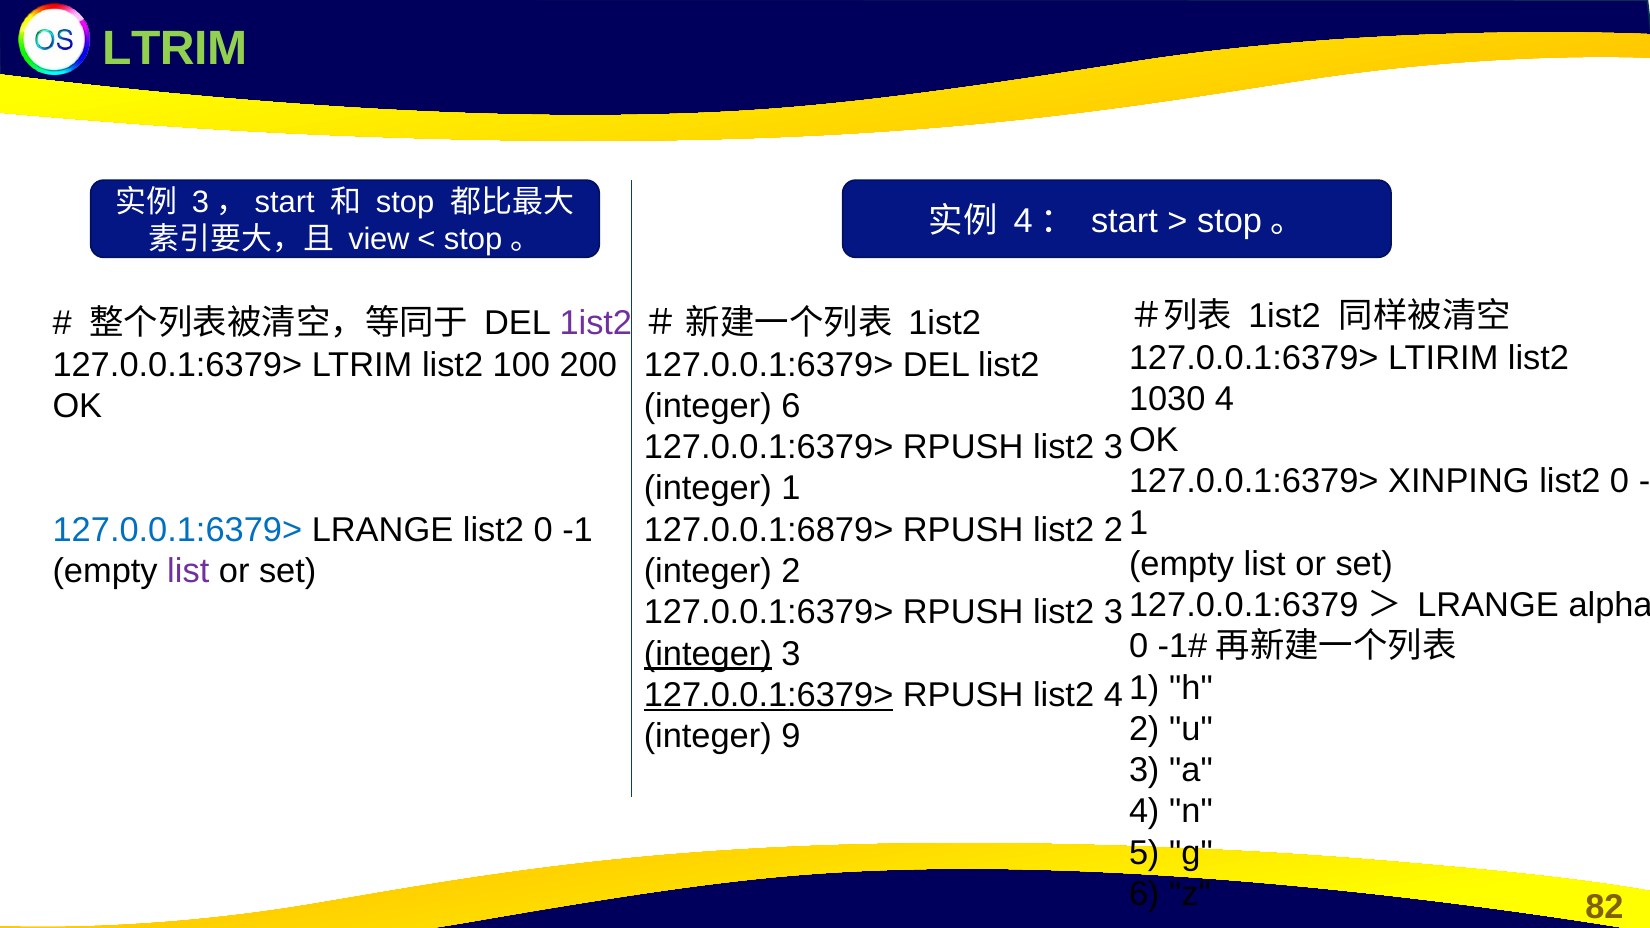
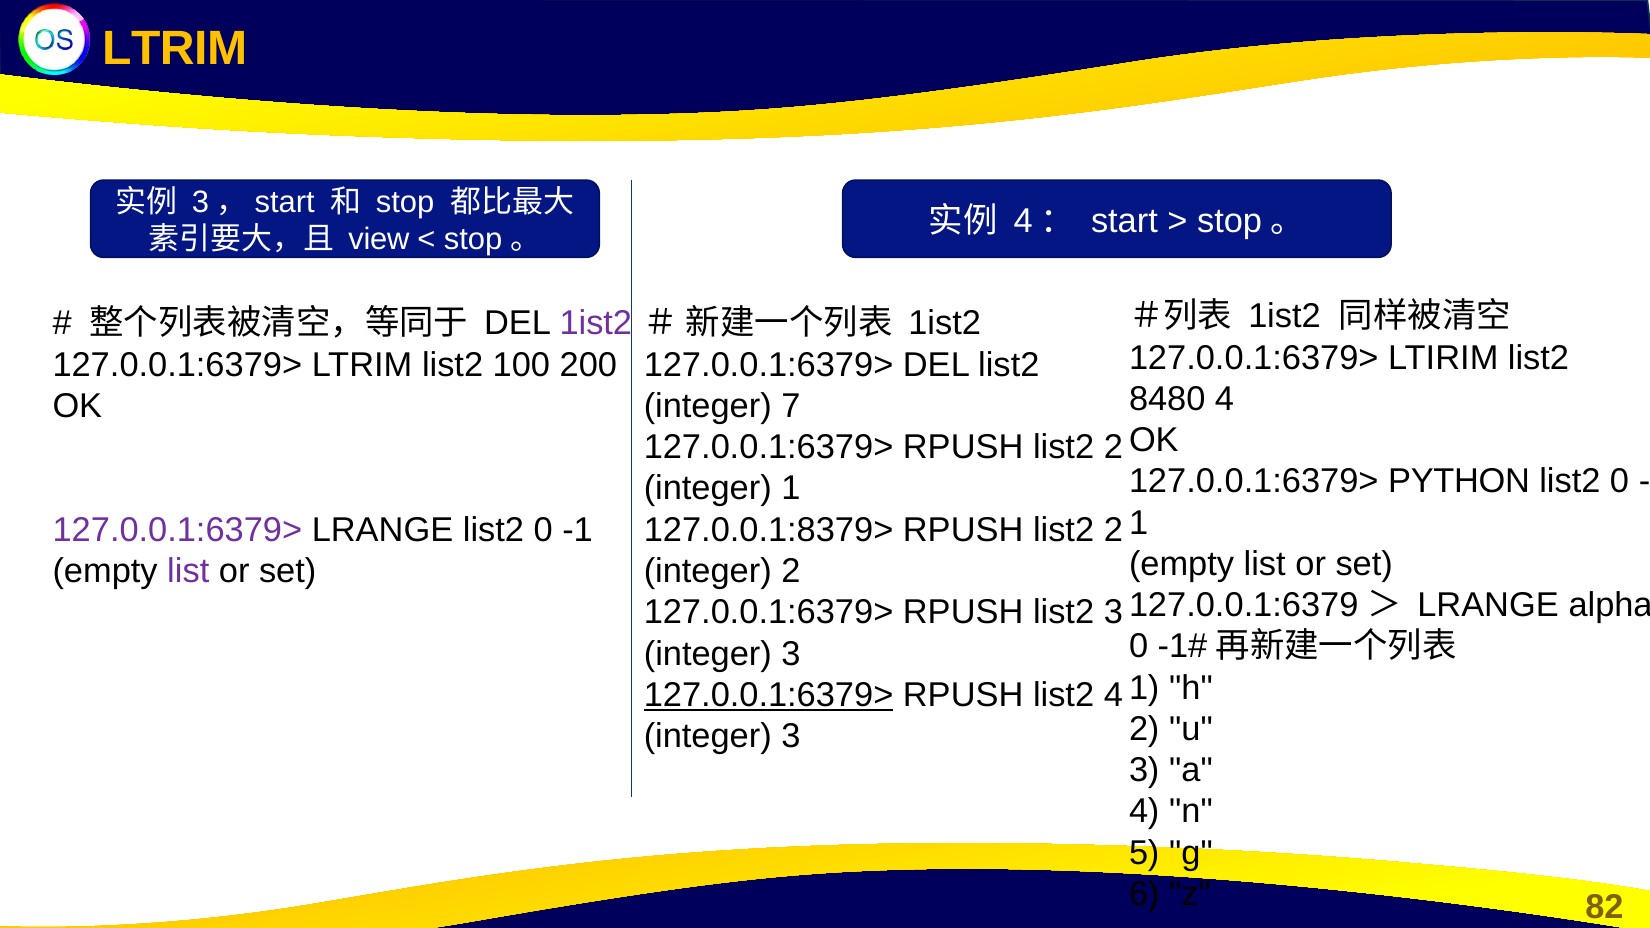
LTRIM at (175, 49) colour: light green -> yellow
1030: 1030 -> 8480
integer 6: 6 -> 7
3 at (1113, 447): 3 -> 2
XINPING: XINPING -> PYTHON
127.0.0.1:6379> at (177, 530) colour: blue -> purple
127.0.0.1:6879>: 127.0.0.1:6879> -> 127.0.0.1:8379>
integer at (708, 654) underline: present -> none
9 at (791, 736): 9 -> 3
